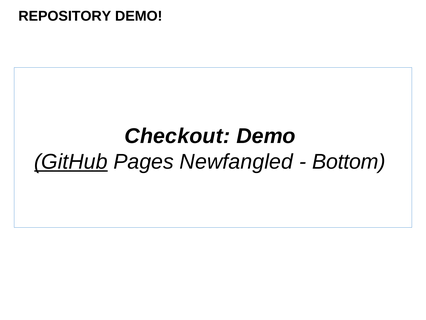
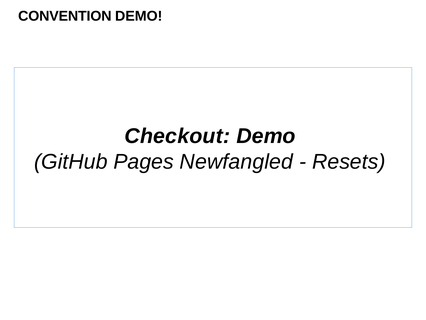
REPOSITORY: REPOSITORY -> CONVENTION
GitHub underline: present -> none
Bottom: Bottom -> Resets
